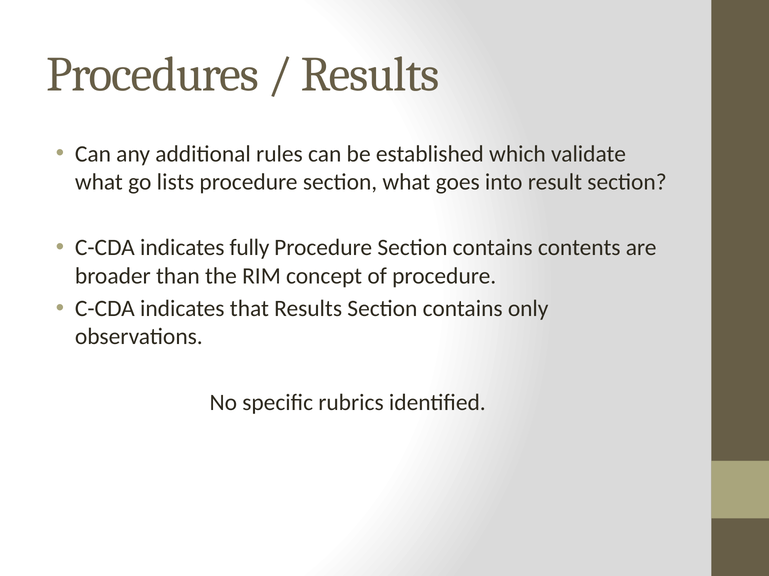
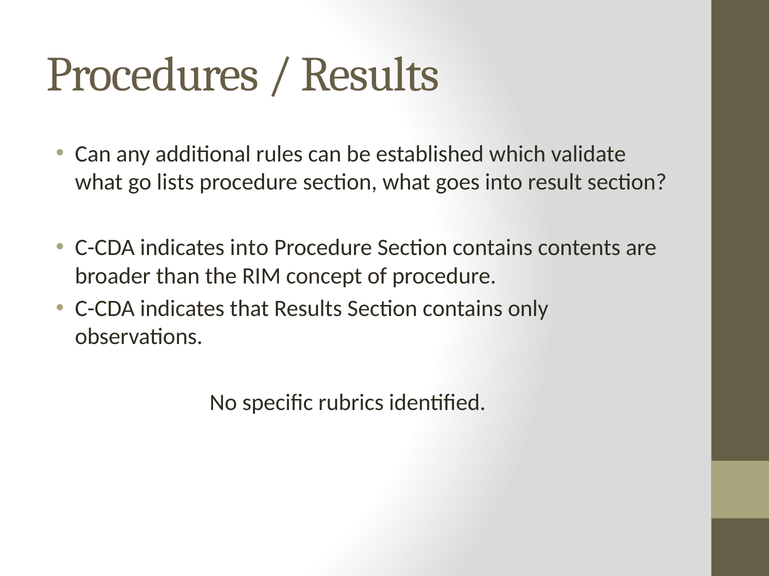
indicates fully: fully -> into
